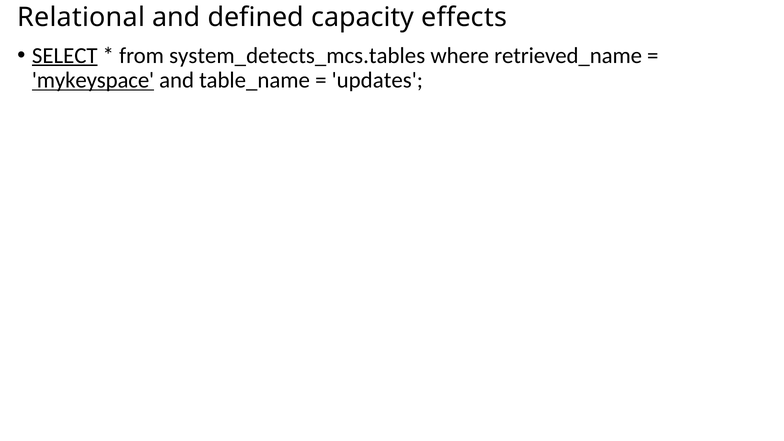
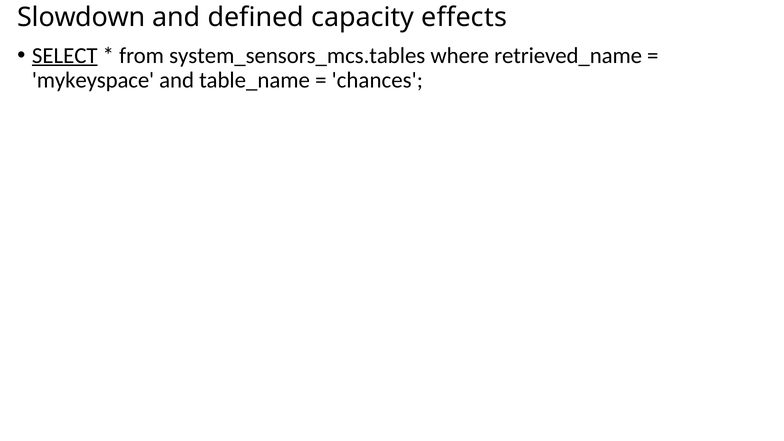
Relational: Relational -> Slowdown
system_detects_mcs.tables: system_detects_mcs.tables -> system_sensors_mcs.tables
mykeyspace underline: present -> none
updates: updates -> chances
